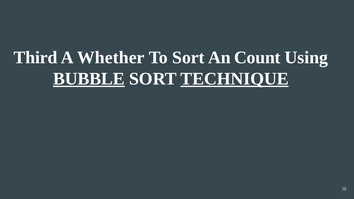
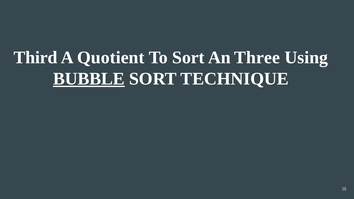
Whether: Whether -> Quotient
Count: Count -> Three
TECHNIQUE underline: present -> none
